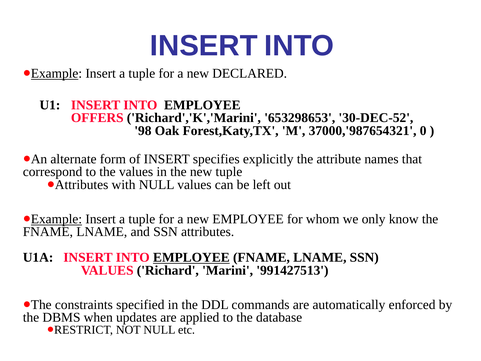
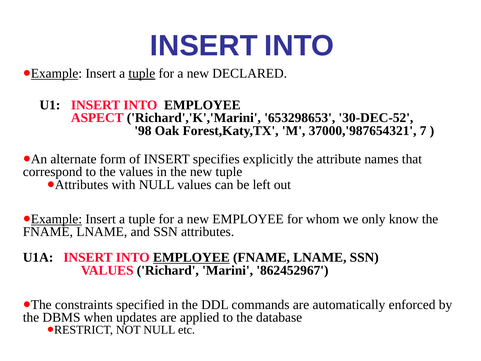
tuple at (142, 73) underline: none -> present
OFFERS: OFFERS -> ASPECT
0: 0 -> 7
991427513: 991427513 -> 862452967
